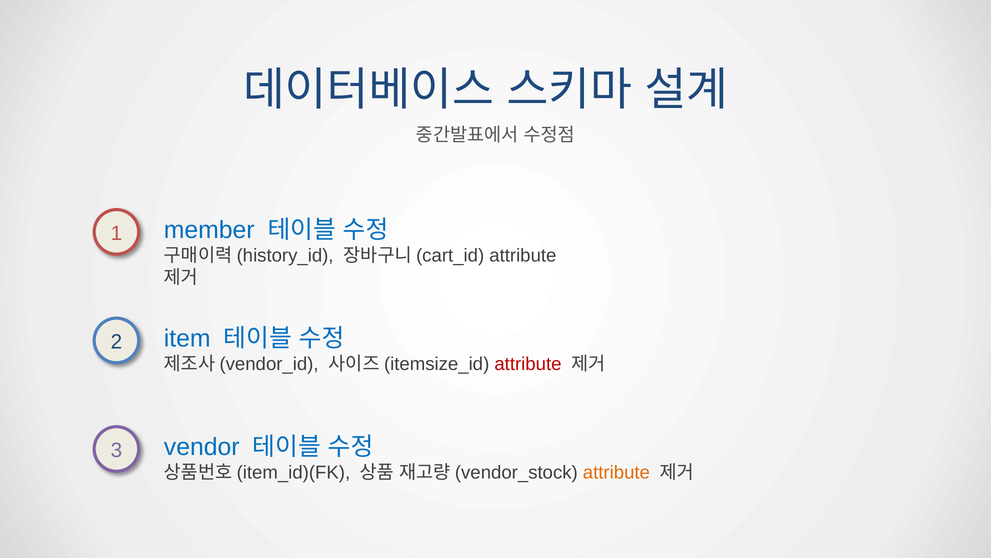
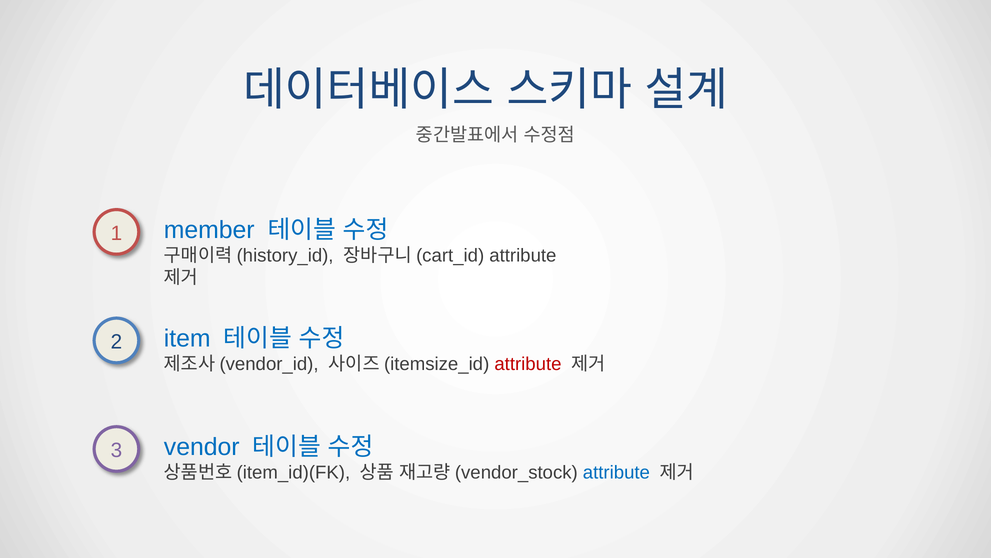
attribute at (616, 472) colour: orange -> blue
